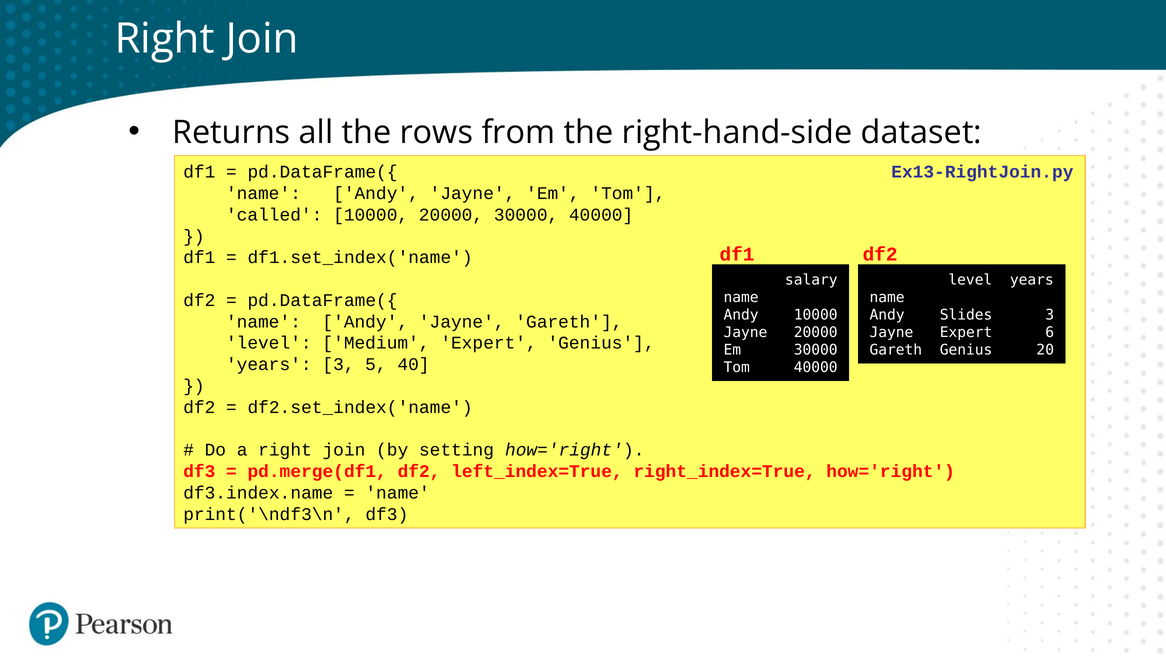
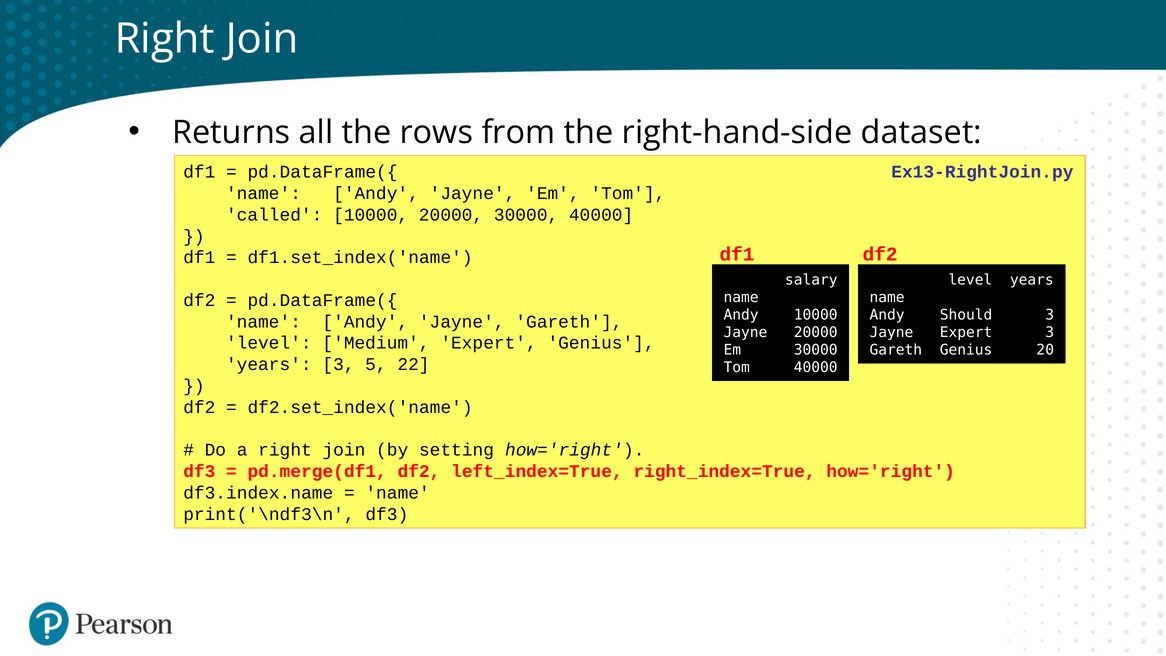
Slides: Slides -> Should
Expert 6: 6 -> 3
40: 40 -> 22
